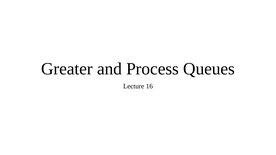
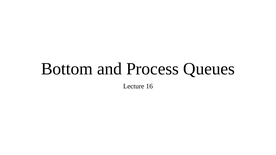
Greater: Greater -> Bottom
